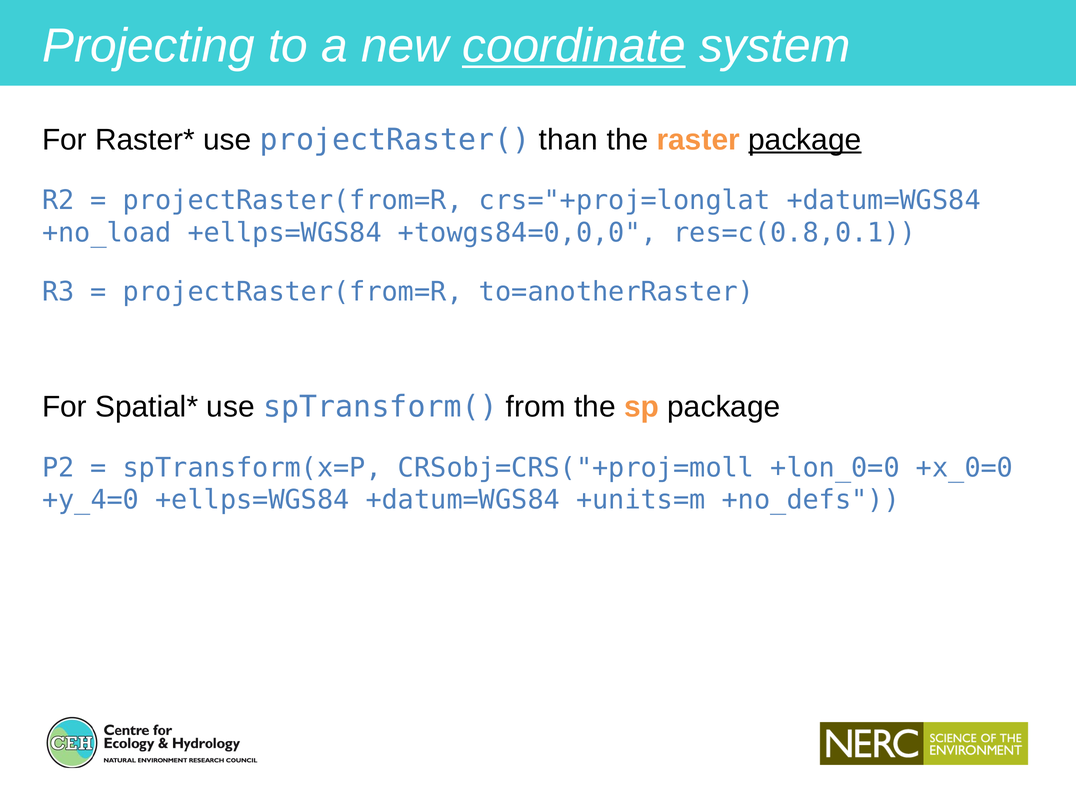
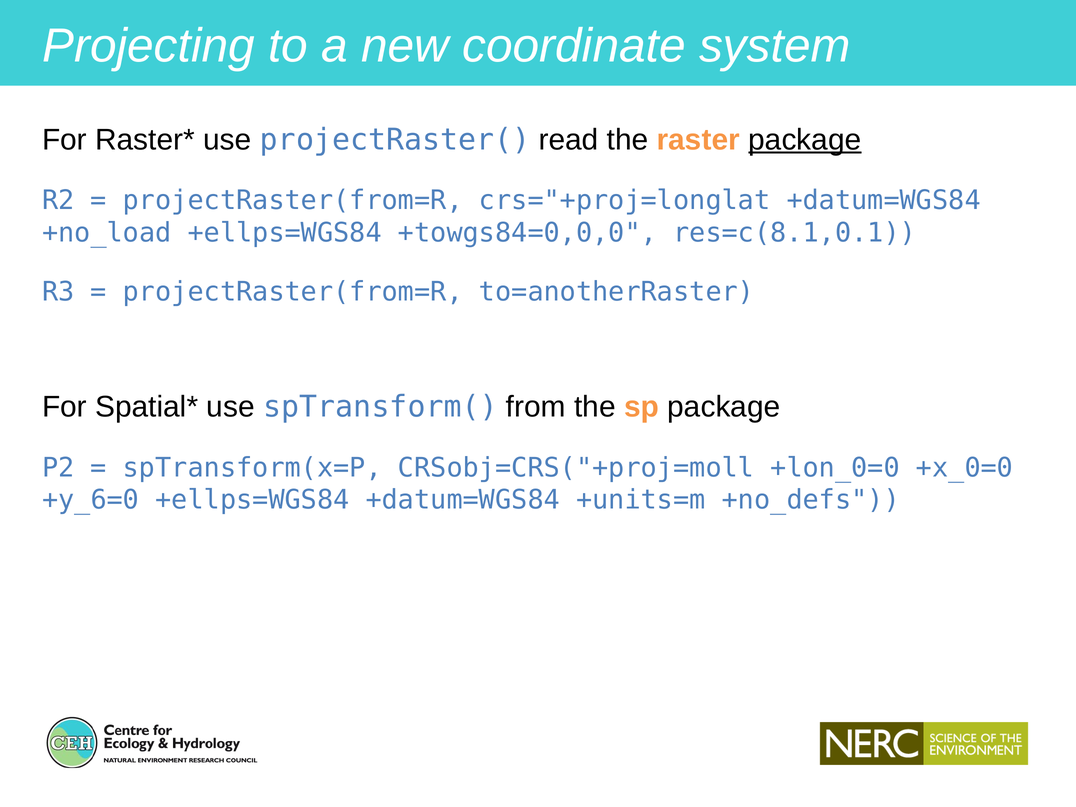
coordinate underline: present -> none
than: than -> read
res=c(0.8,0.1: res=c(0.8,0.1 -> res=c(8.1,0.1
+y_4=0: +y_4=0 -> +y_6=0
